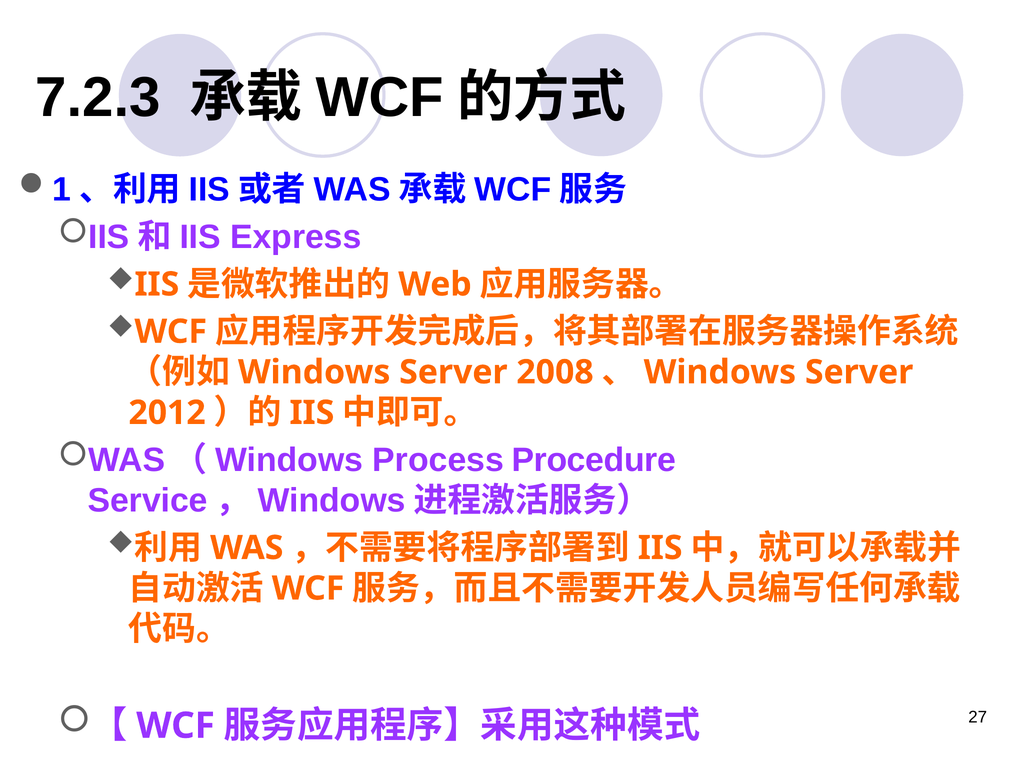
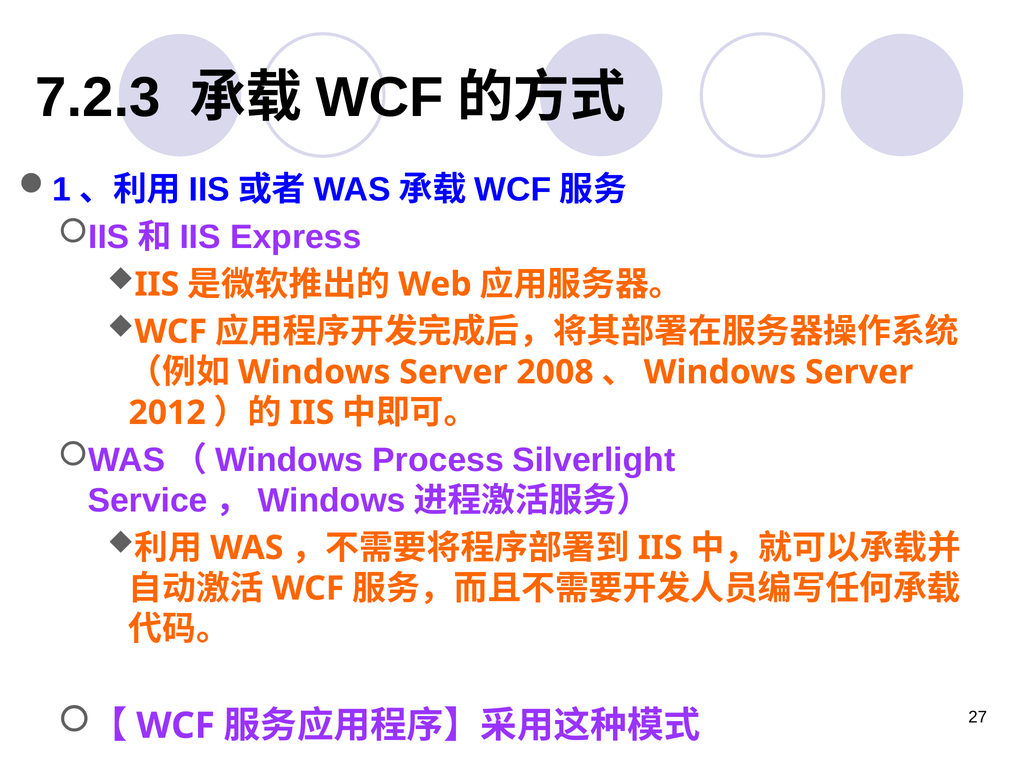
Procedure: Procedure -> Silverlight
